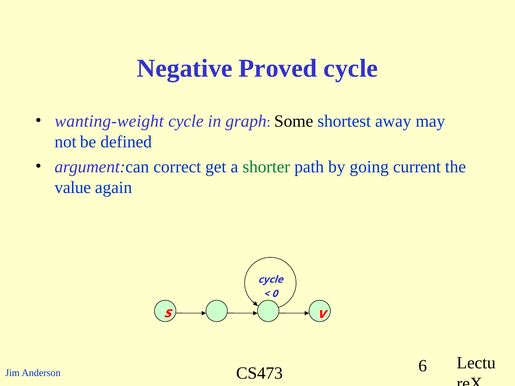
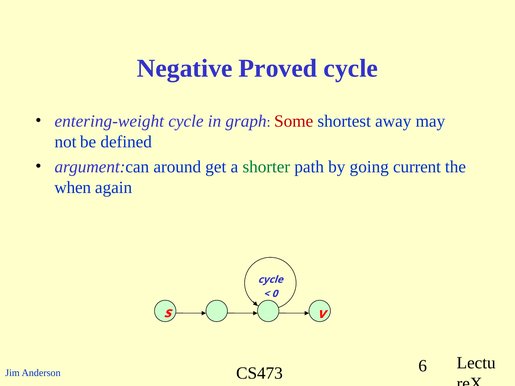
wanting-weight: wanting-weight -> entering-weight
Some colour: black -> red
correct: correct -> around
value: value -> when
